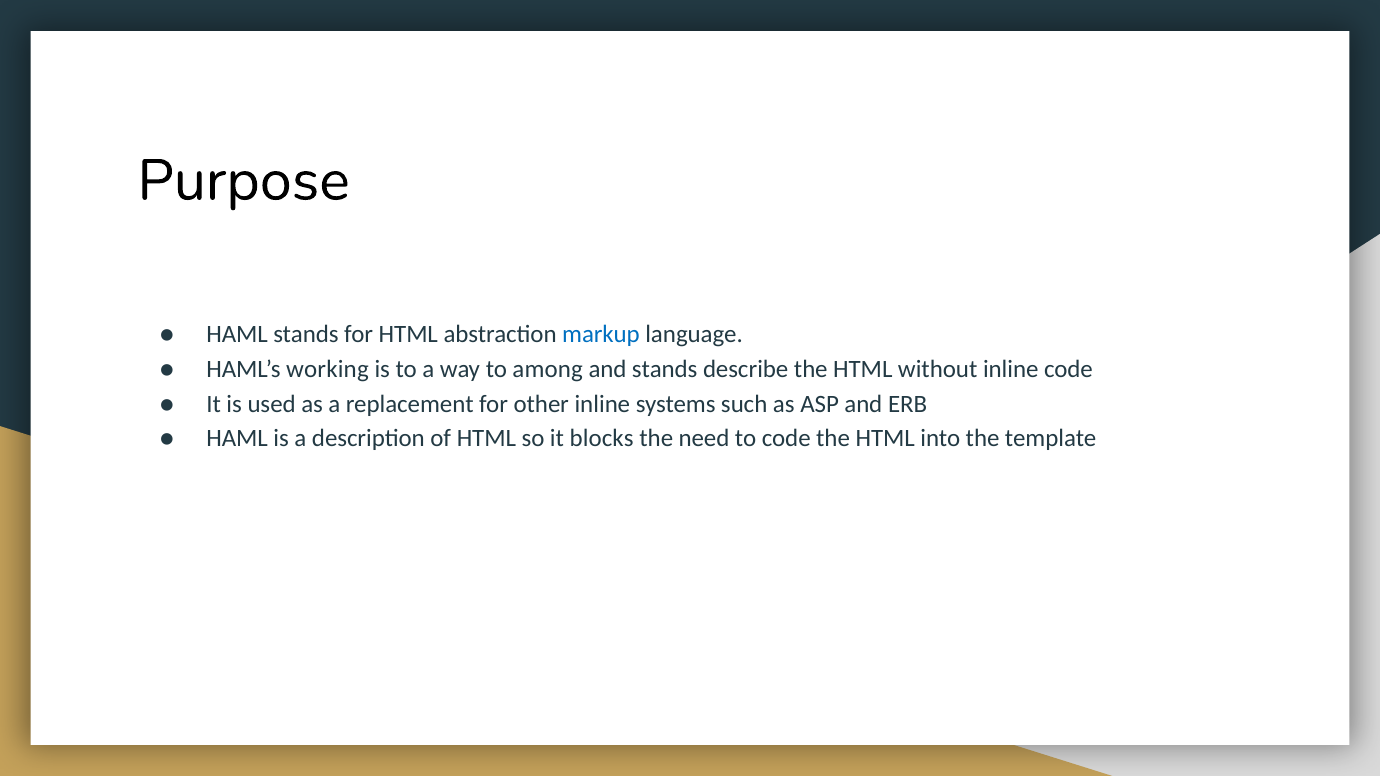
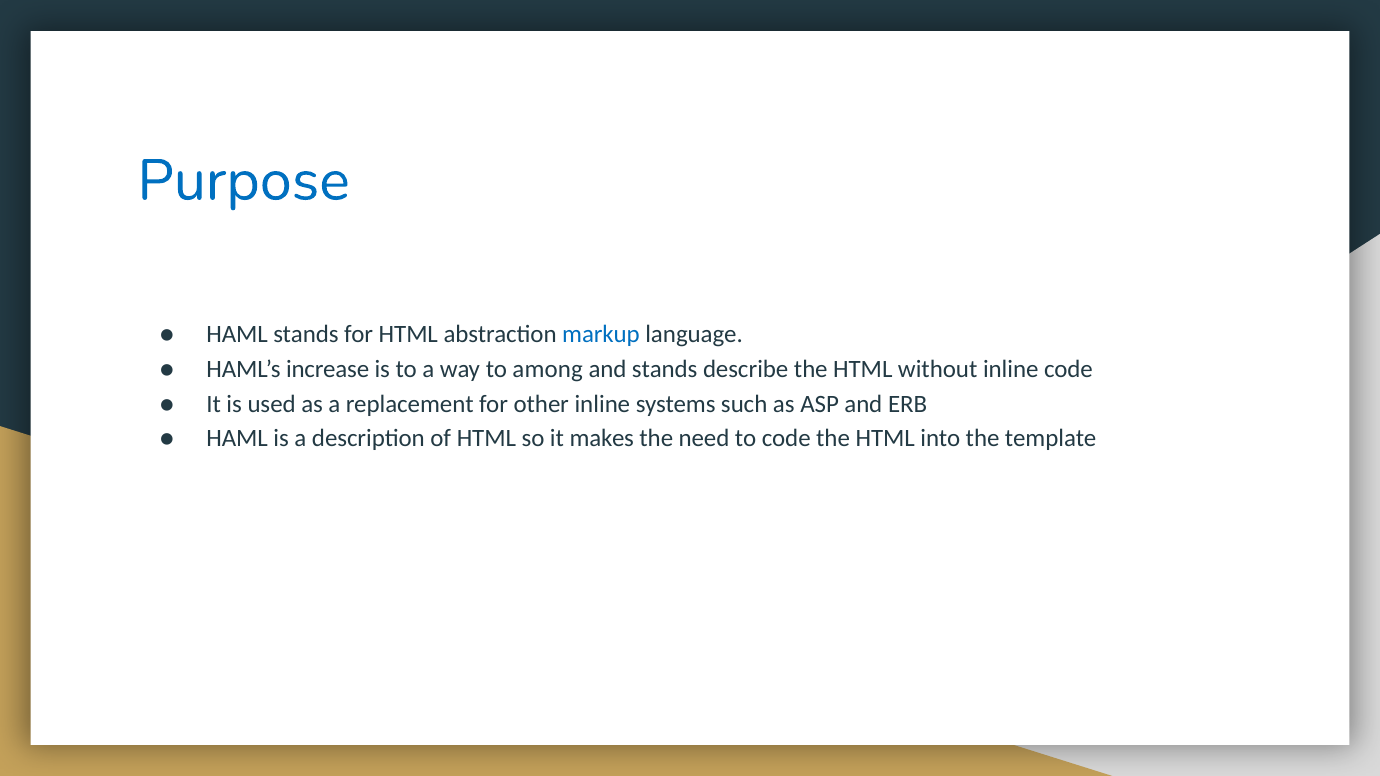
Purpose colour: black -> blue
working: working -> increase
blocks: blocks -> makes
